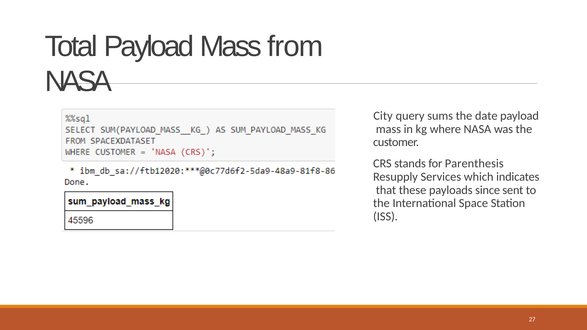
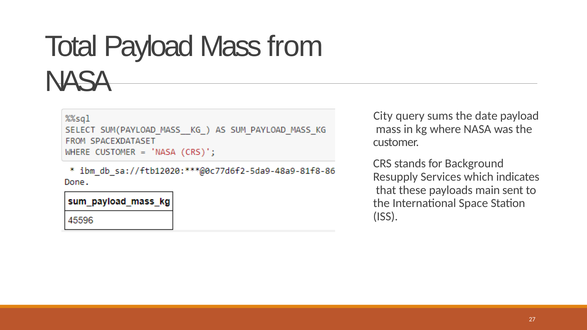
Parenthesis: Parenthesis -> Background
since: since -> main
